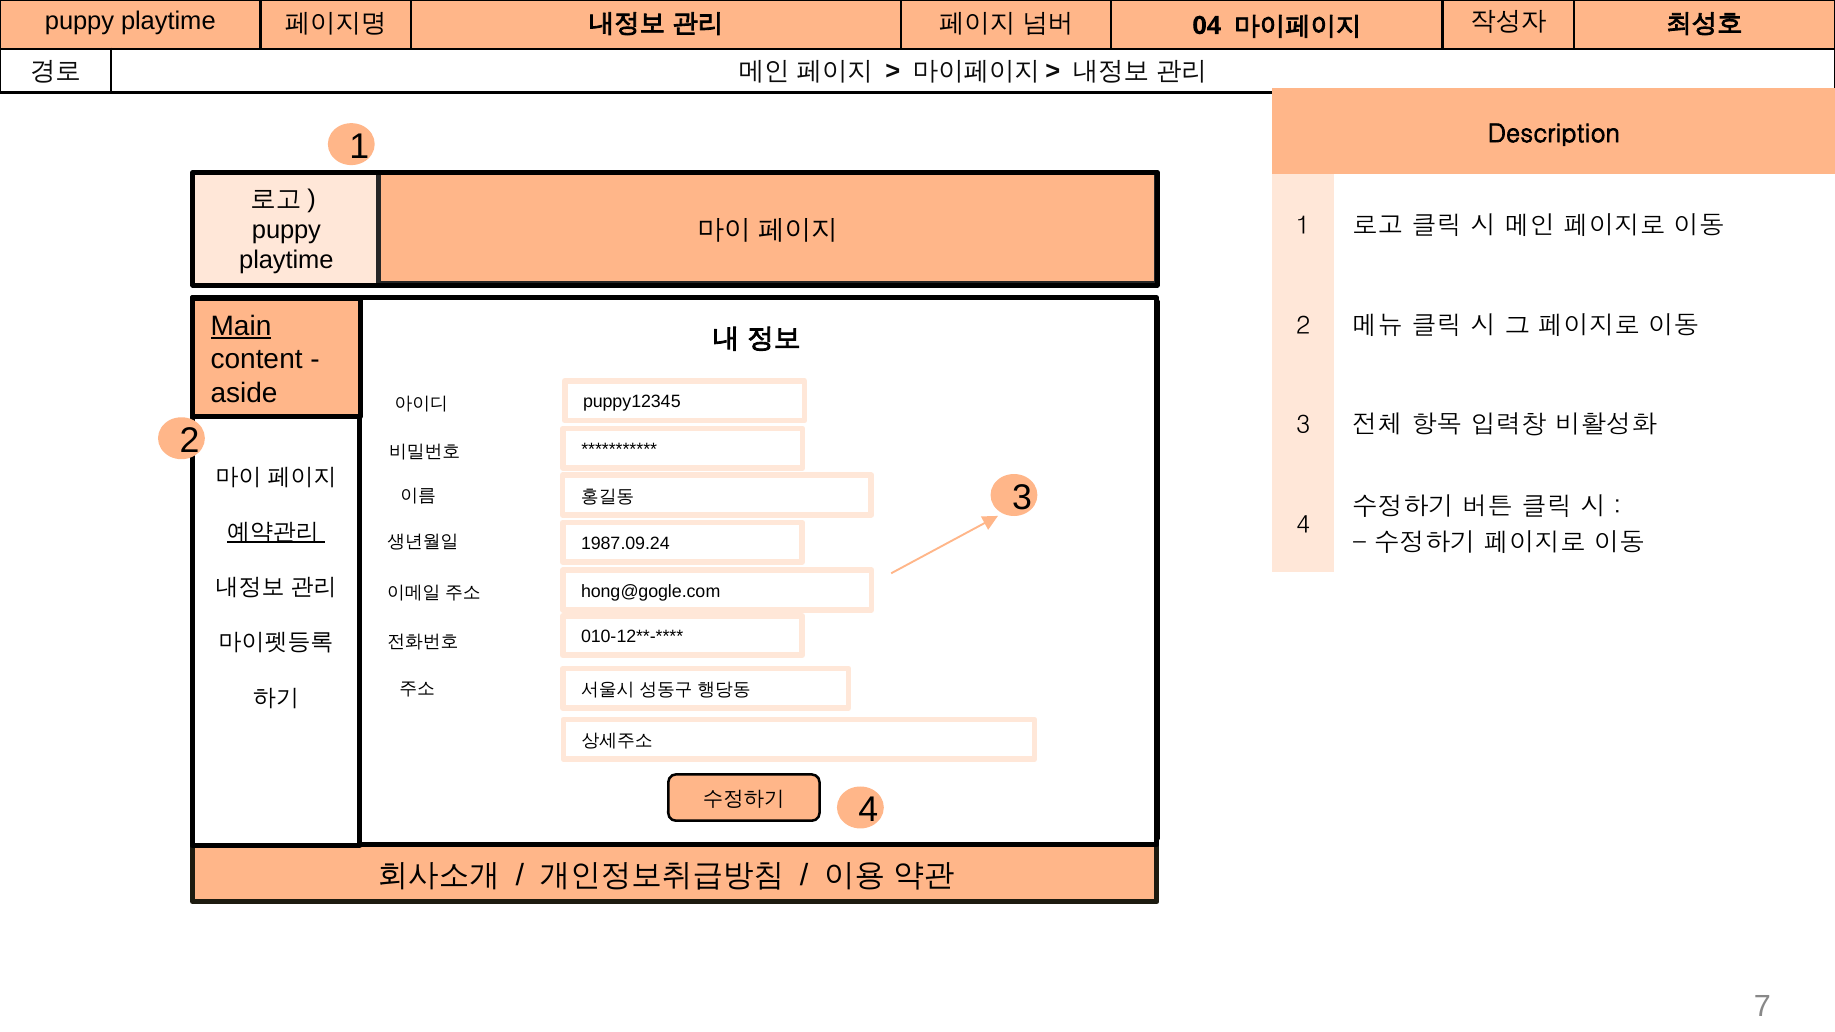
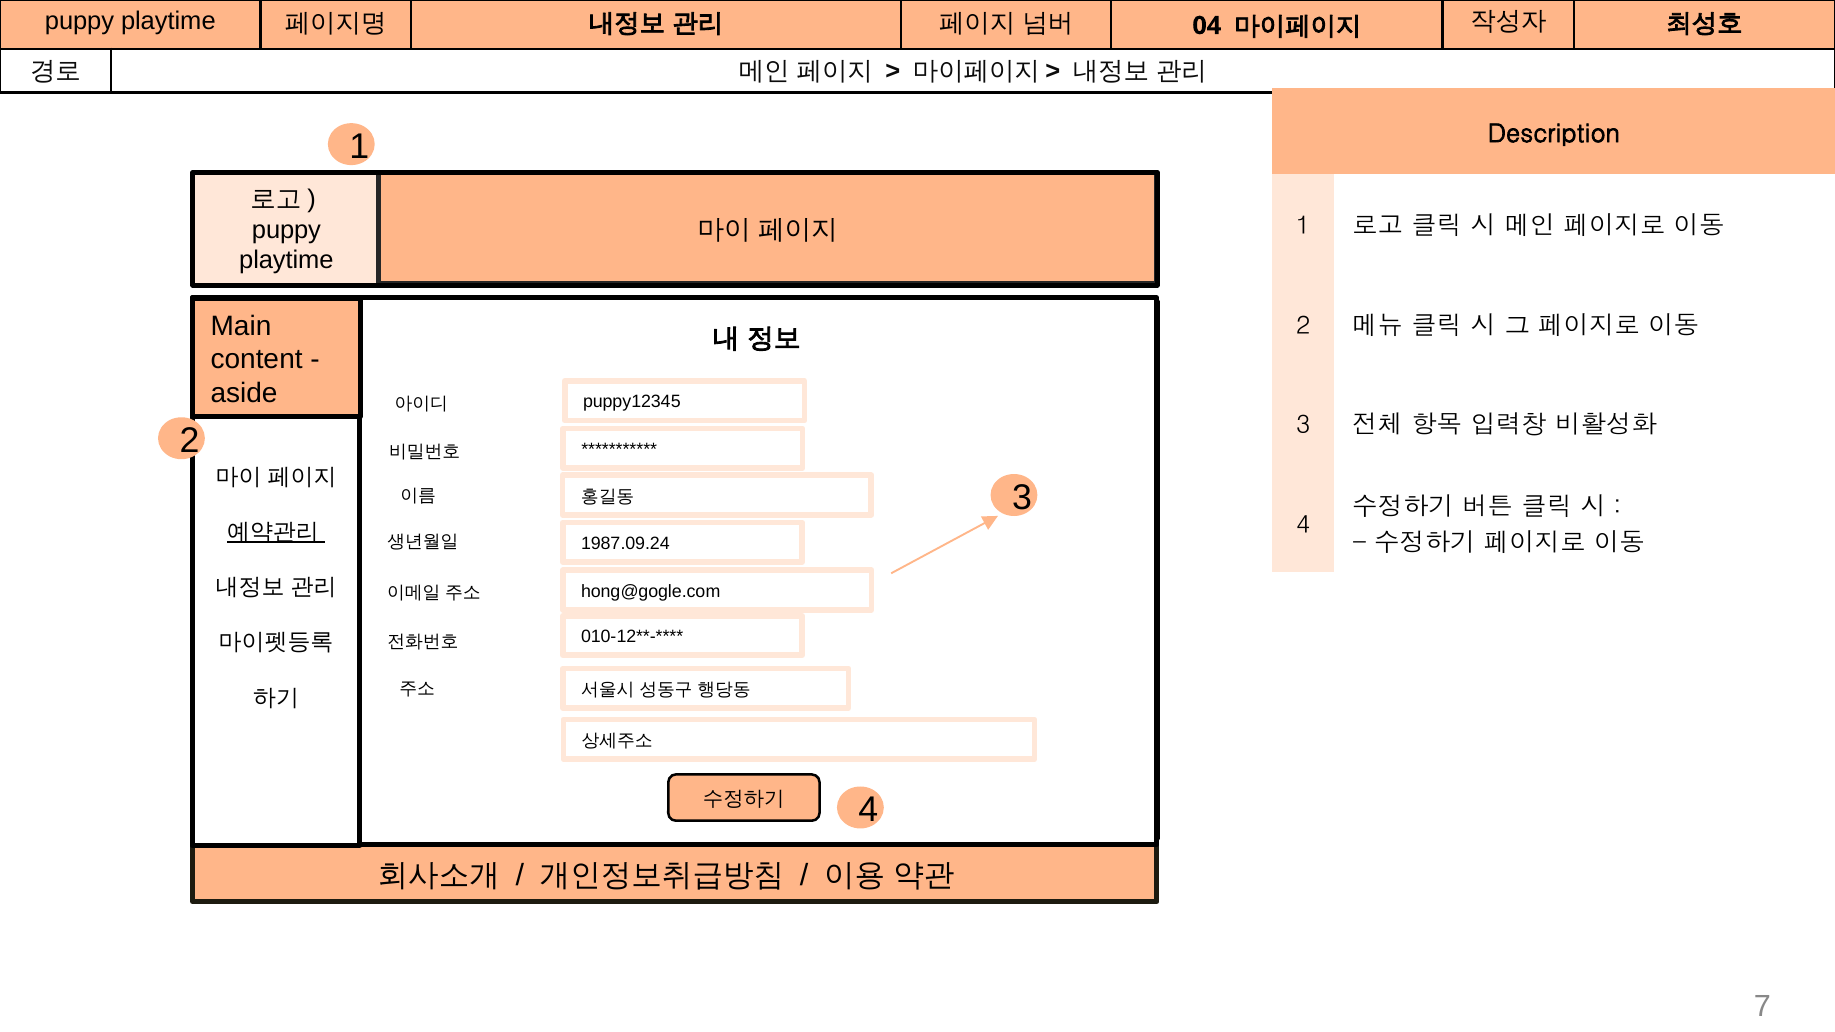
Main underline: present -> none
